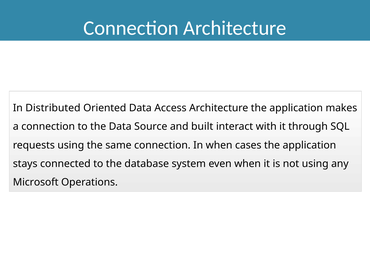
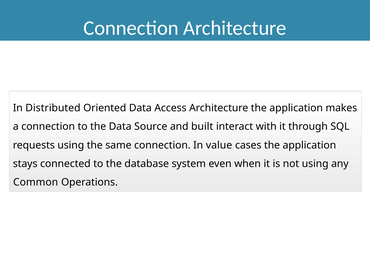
In when: when -> value
Microsoft: Microsoft -> Common
